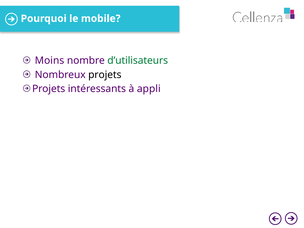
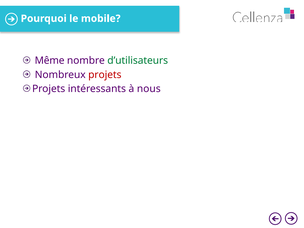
Moins: Moins -> Même
projets at (105, 75) colour: black -> red
appli: appli -> nous
